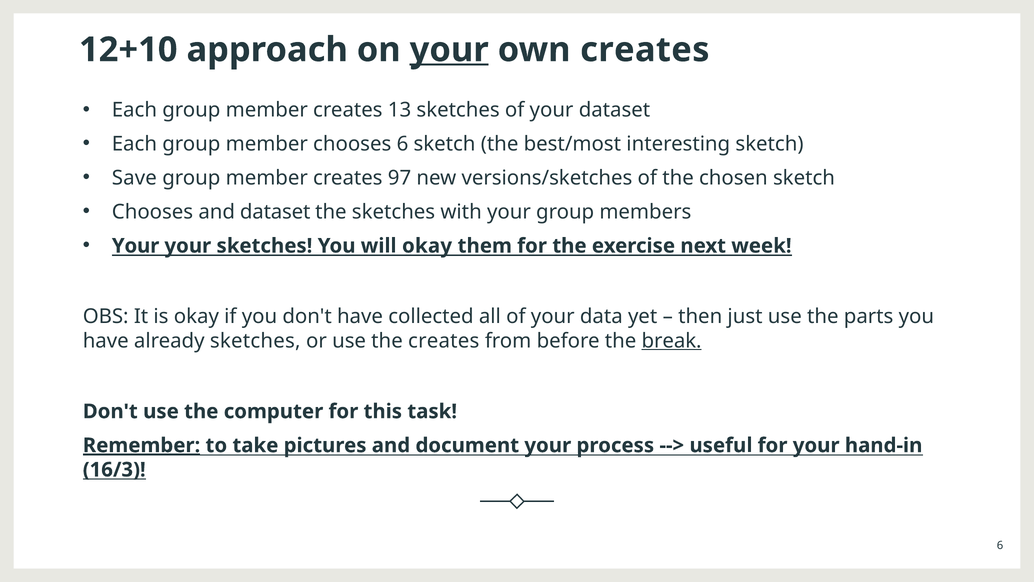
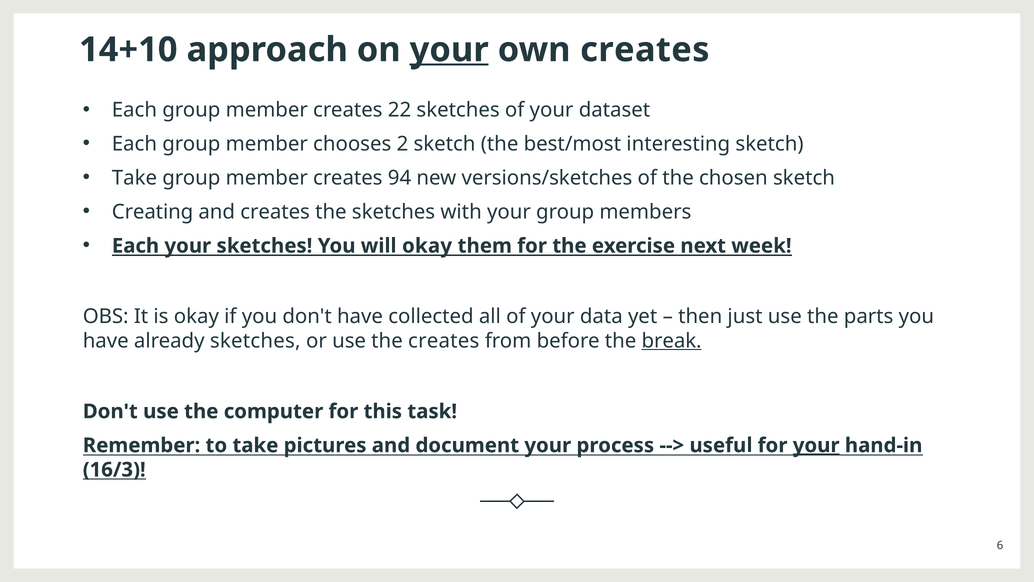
12+10: 12+10 -> 14+10
13: 13 -> 22
chooses 6: 6 -> 2
Save at (134, 178): Save -> Take
97: 97 -> 94
Chooses at (153, 212): Chooses -> Creating
and dataset: dataset -> creates
Your at (136, 246): Your -> Each
Remember underline: present -> none
your at (816, 445) underline: none -> present
